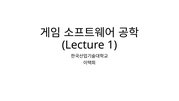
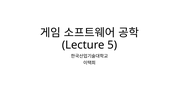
1: 1 -> 5
